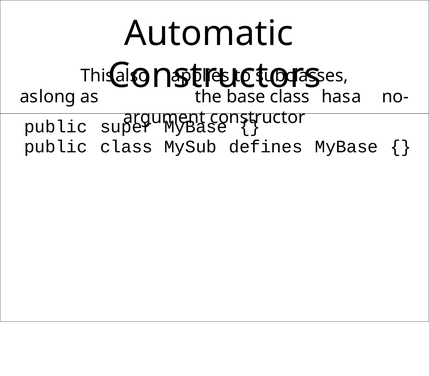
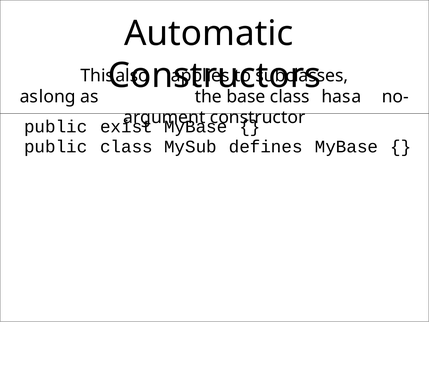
super: super -> exist
